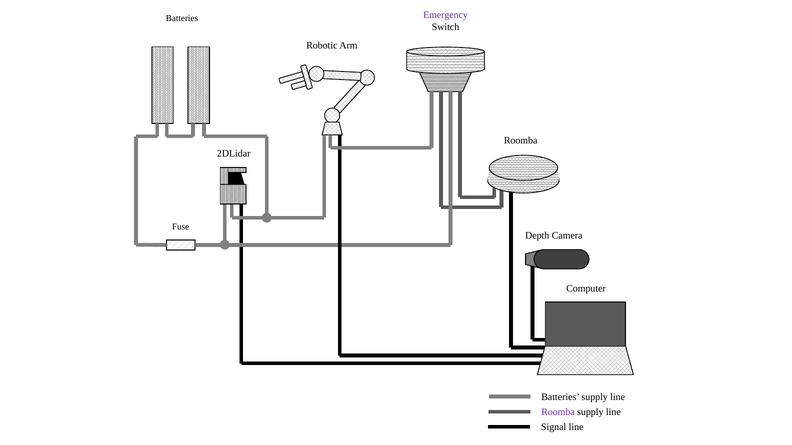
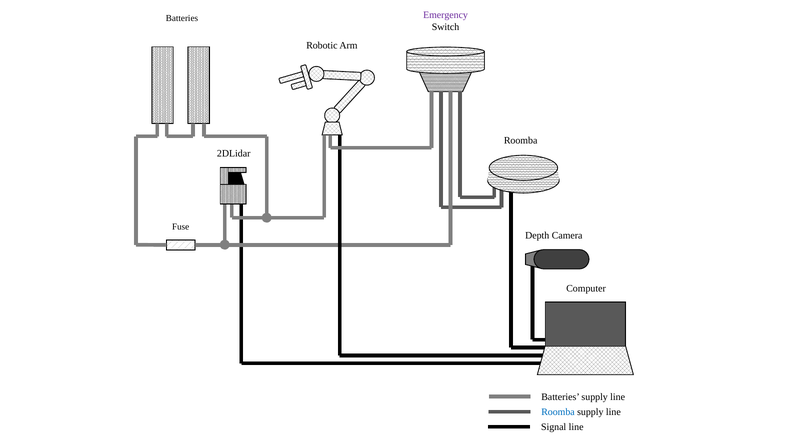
Roomba at (558, 412) colour: purple -> blue
